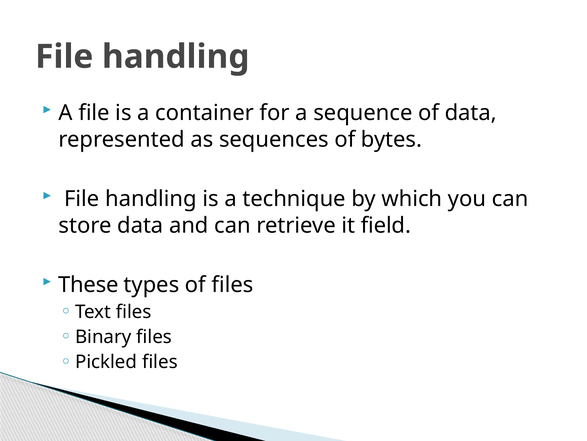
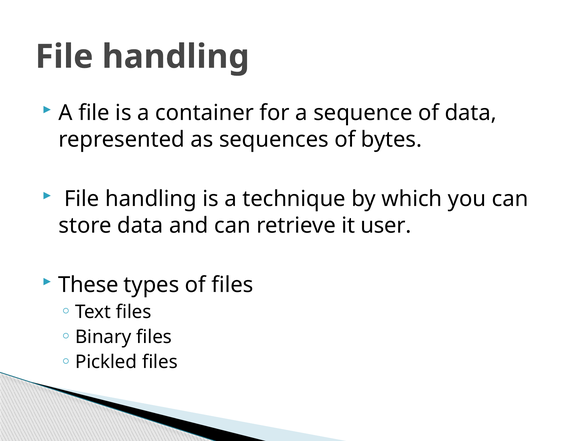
field: field -> user
